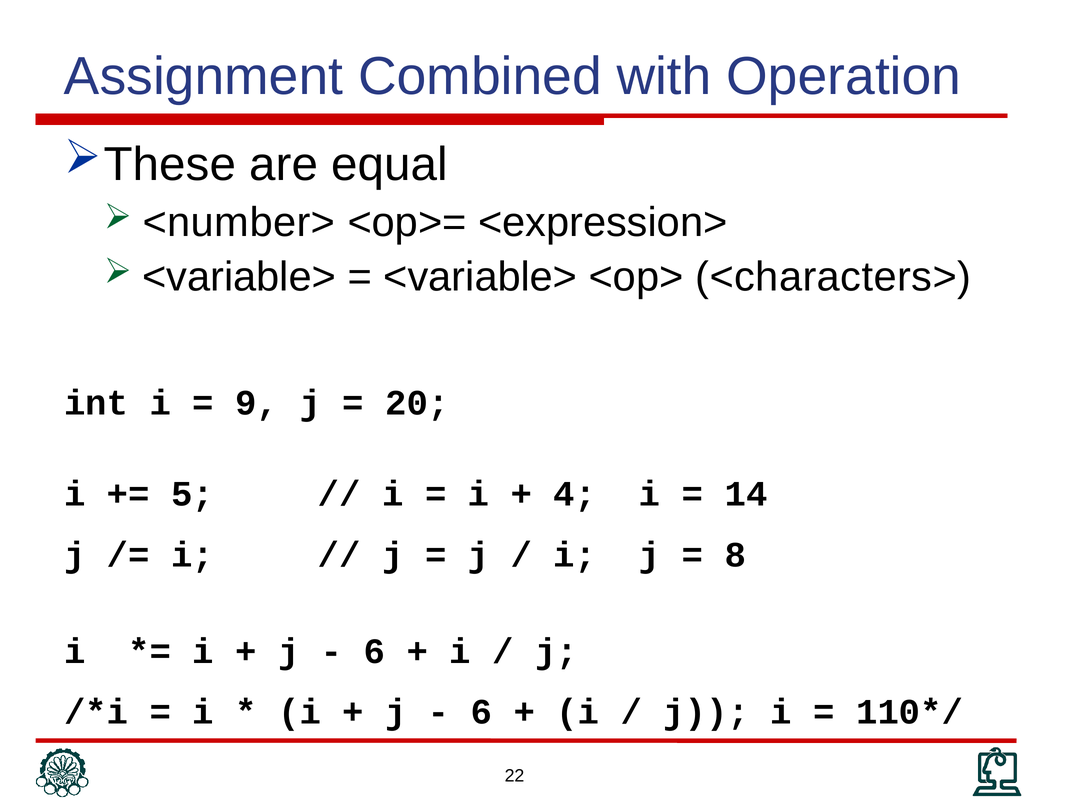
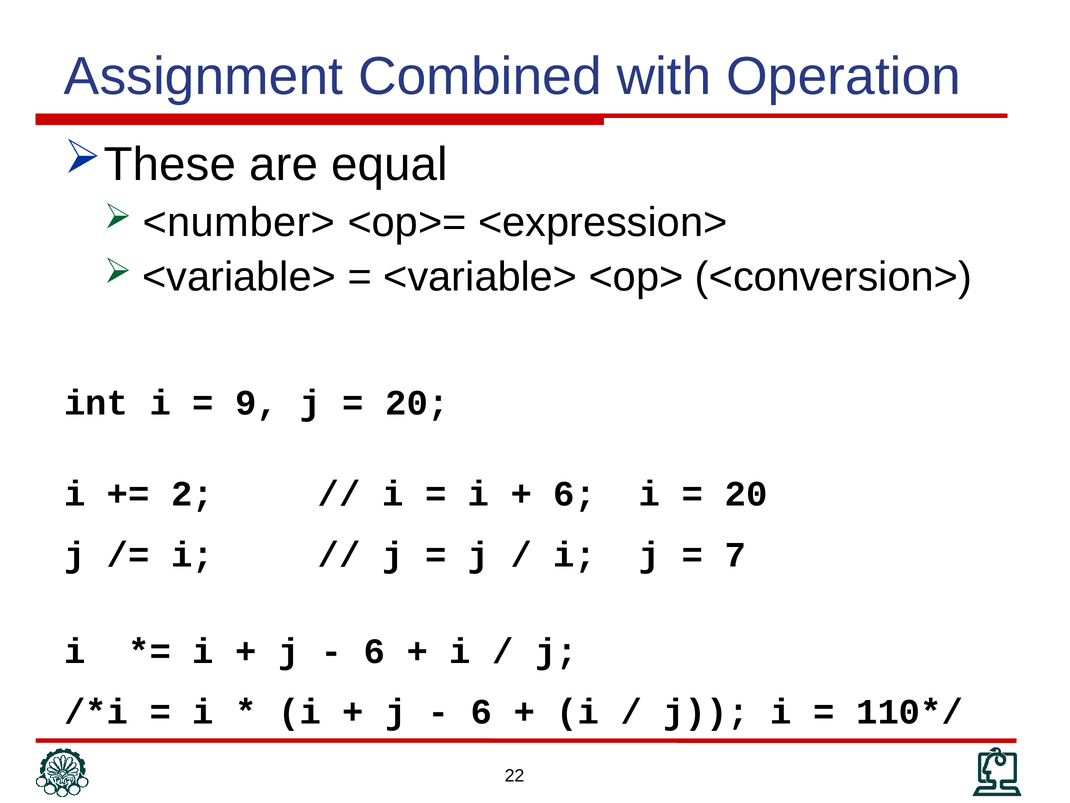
<characters>: <characters> -> <conversion>
5: 5 -> 2
4 at (575, 494): 4 -> 6
14 at (746, 494): 14 -> 20
8: 8 -> 7
